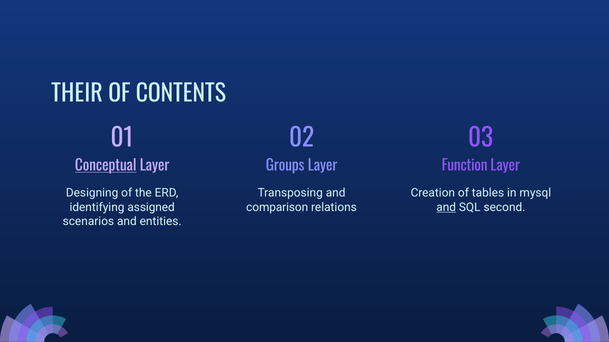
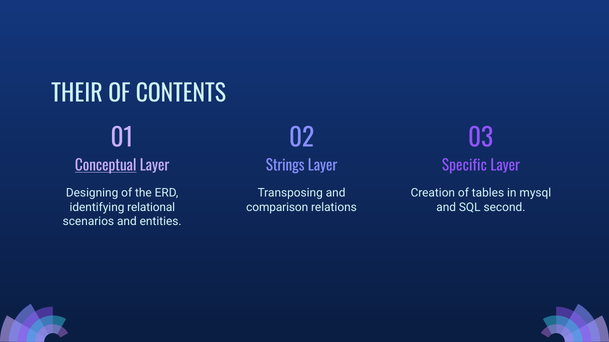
Groups: Groups -> Strings
Function: Function -> Specific
assigned: assigned -> relational
and at (446, 208) underline: present -> none
